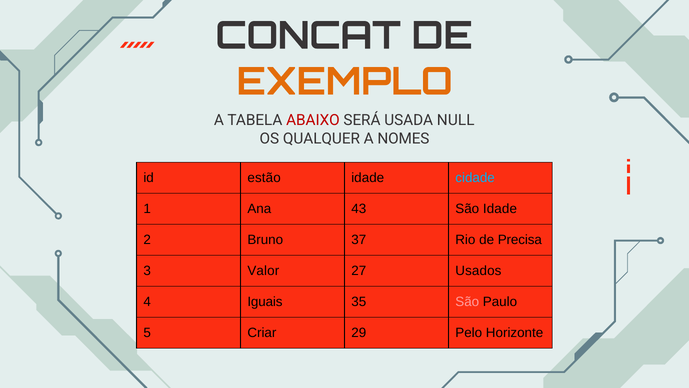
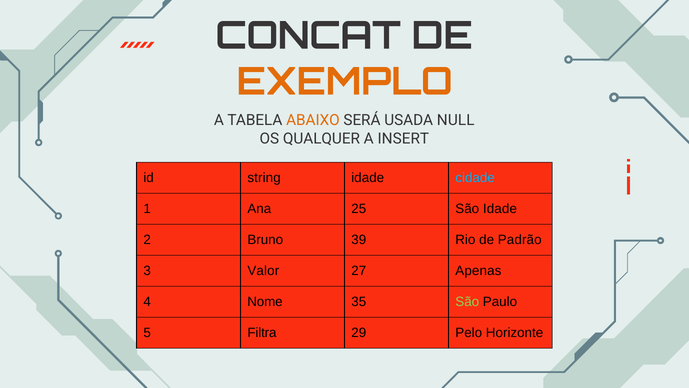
ABAIXO colour: red -> orange
NOMES: NOMES -> INSERT
estão: estão -> string
43: 43 -> 25
37: 37 -> 39
Precisa: Precisa -> Padrão
Usados: Usados -> Apenas
Iguais: Iguais -> Nome
São at (467, 302) colour: pink -> light green
Criar: Criar -> Filtra
